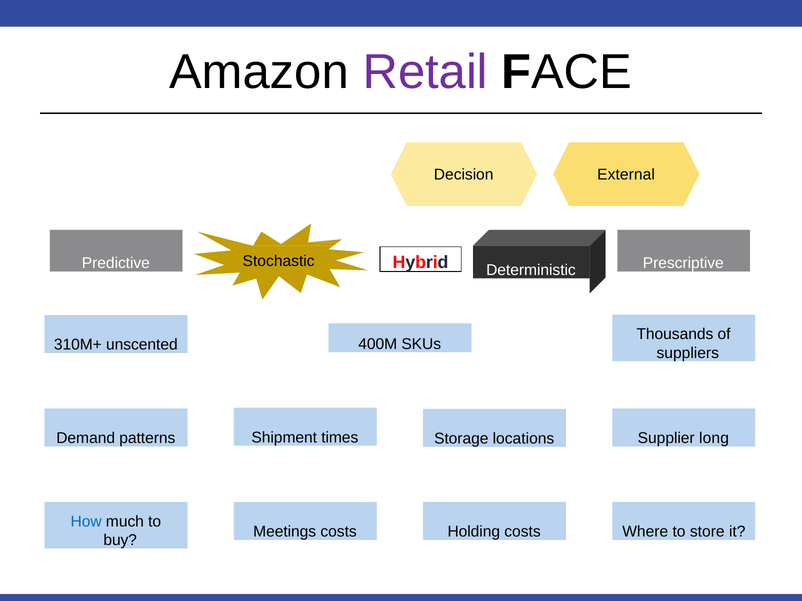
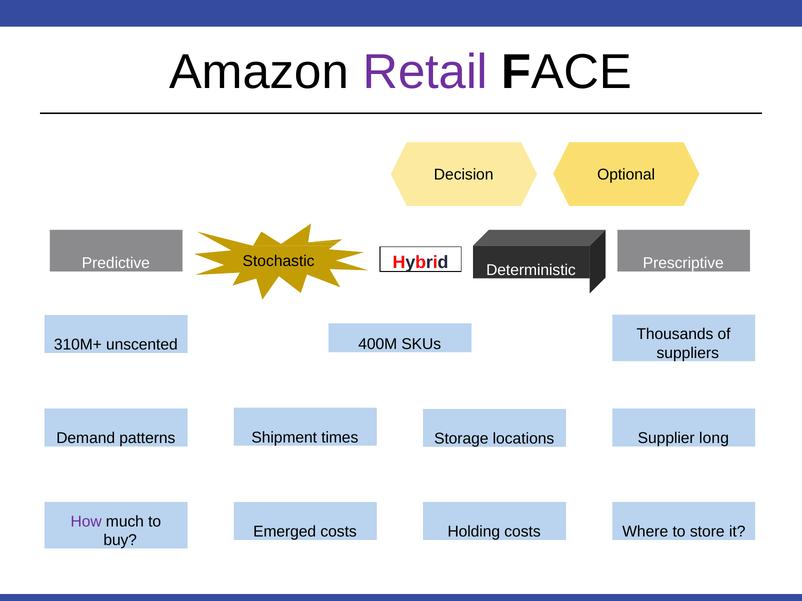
External: External -> Optional
How colour: blue -> purple
Meetings: Meetings -> Emerged
